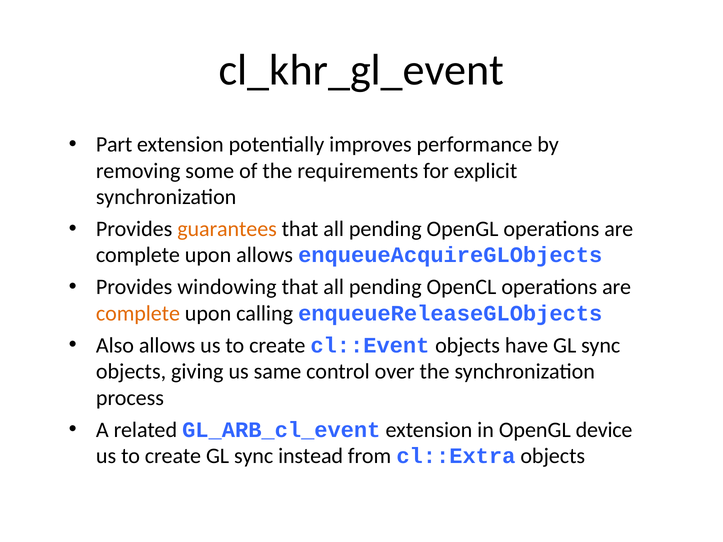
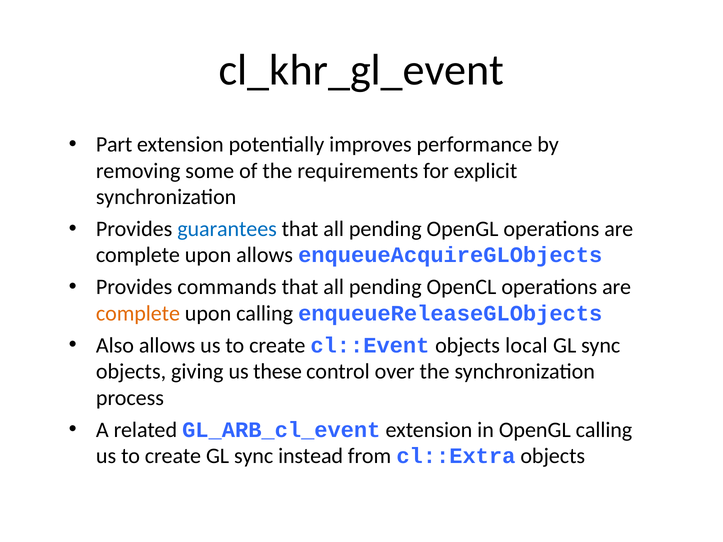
guarantees colour: orange -> blue
windowing: windowing -> commands
have: have -> local
same: same -> these
OpenGL device: device -> calling
